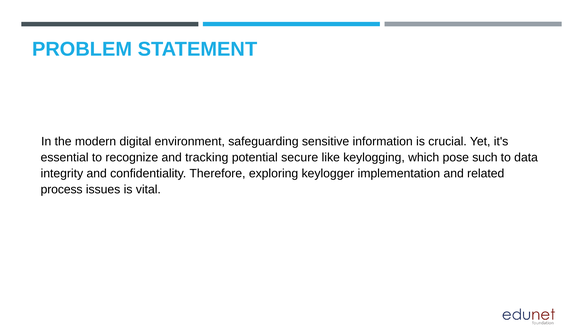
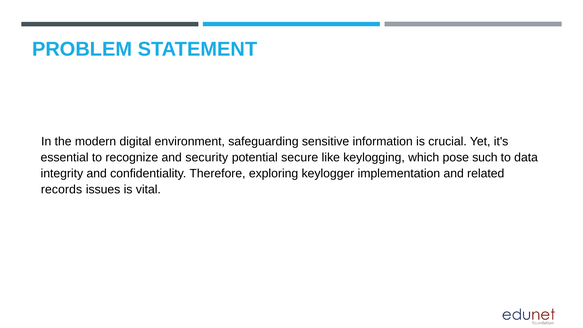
tracking: tracking -> security
process: process -> records
